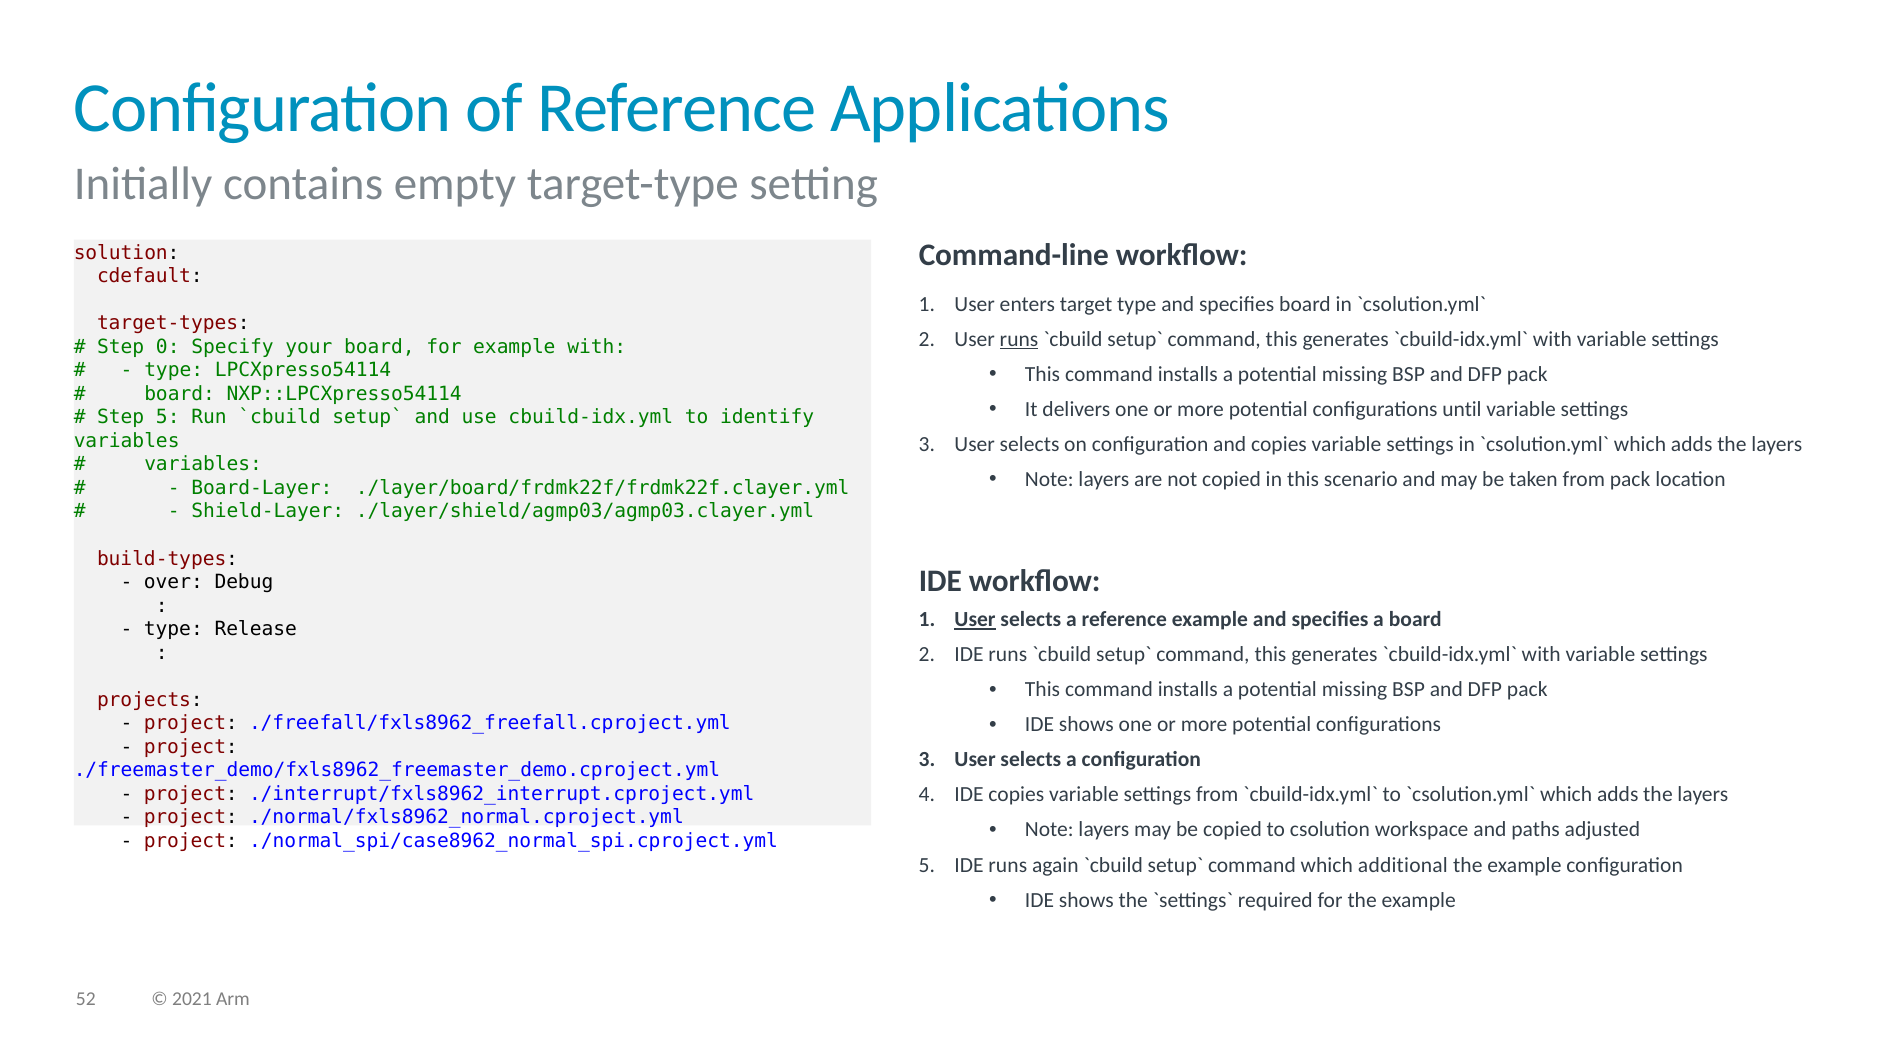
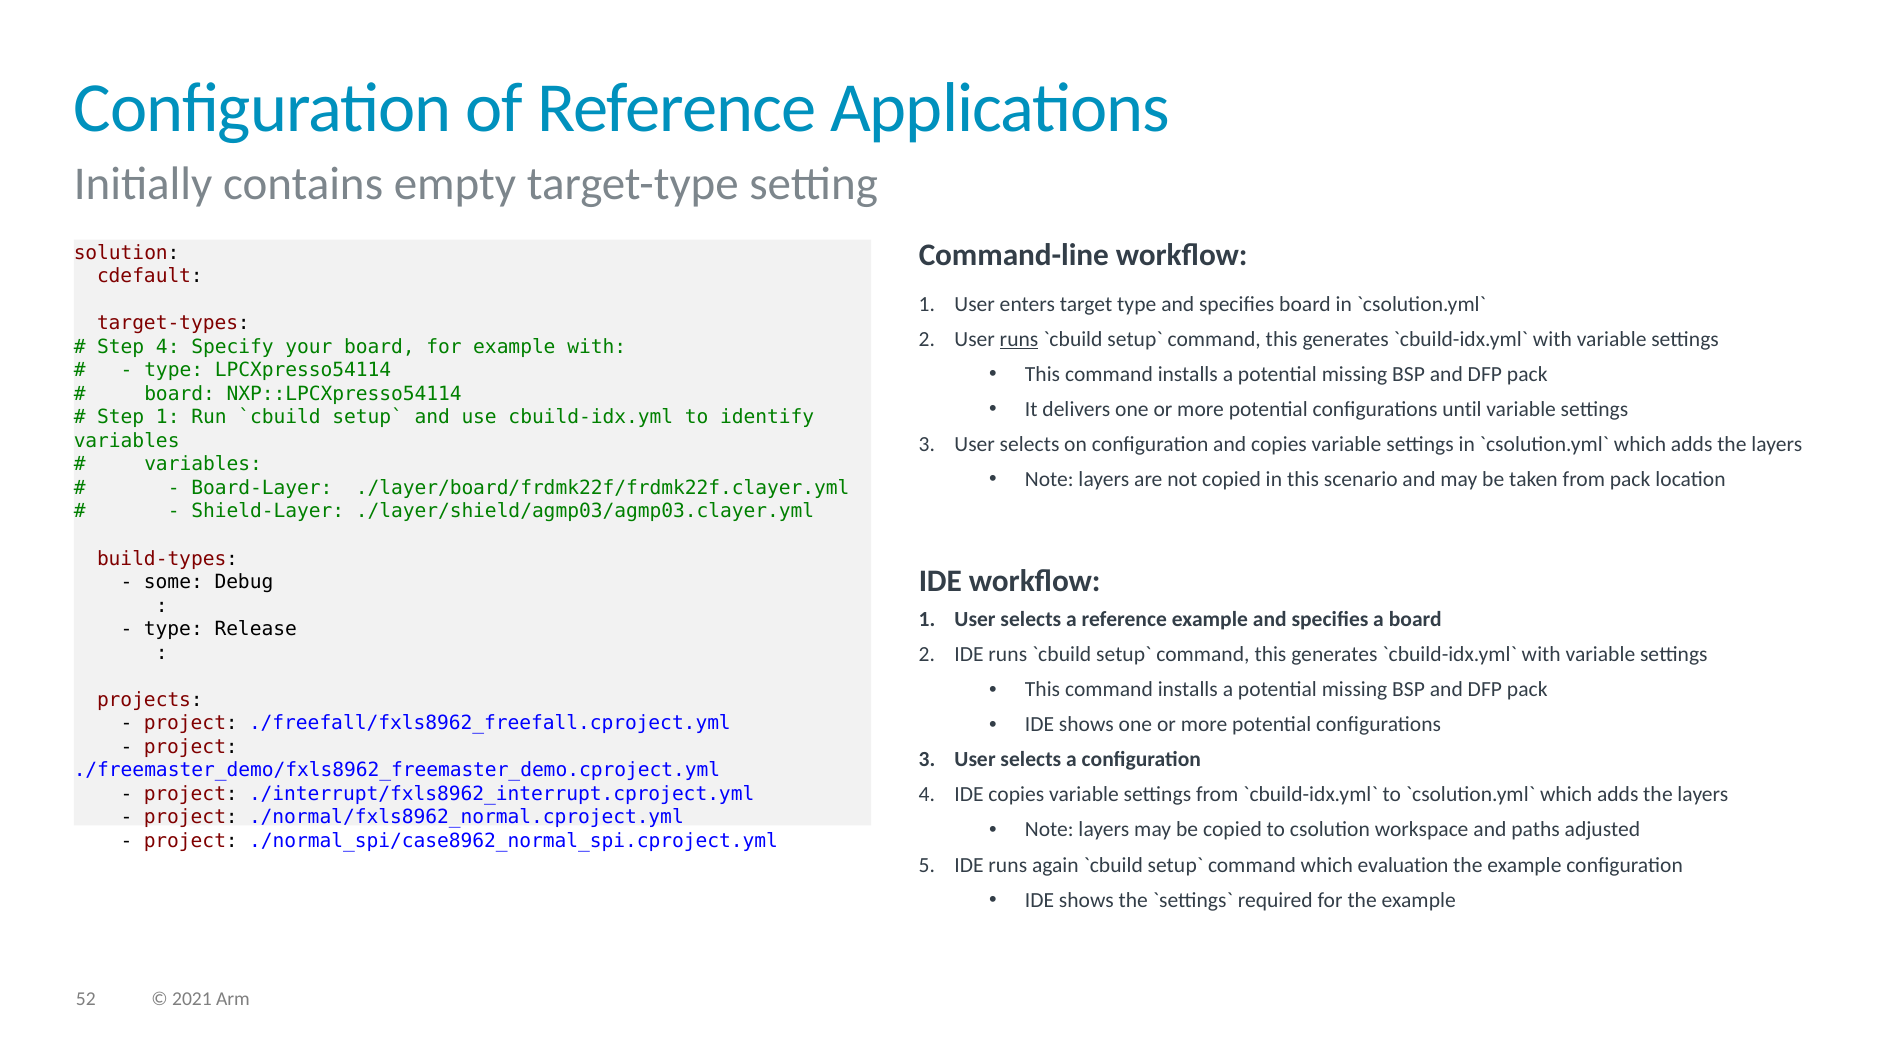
Step 0: 0 -> 4
Step 5: 5 -> 1
over: over -> some
User at (975, 620) underline: present -> none
additional: additional -> evaluation
